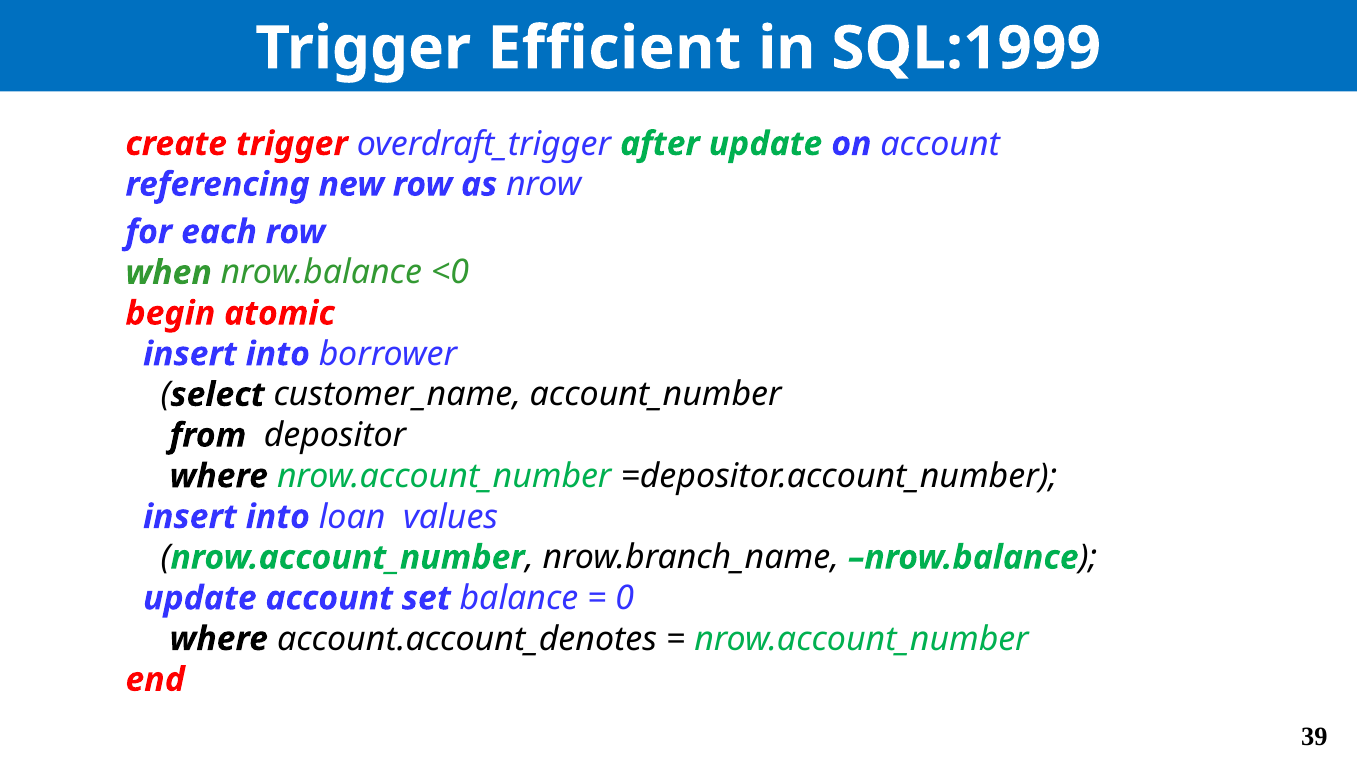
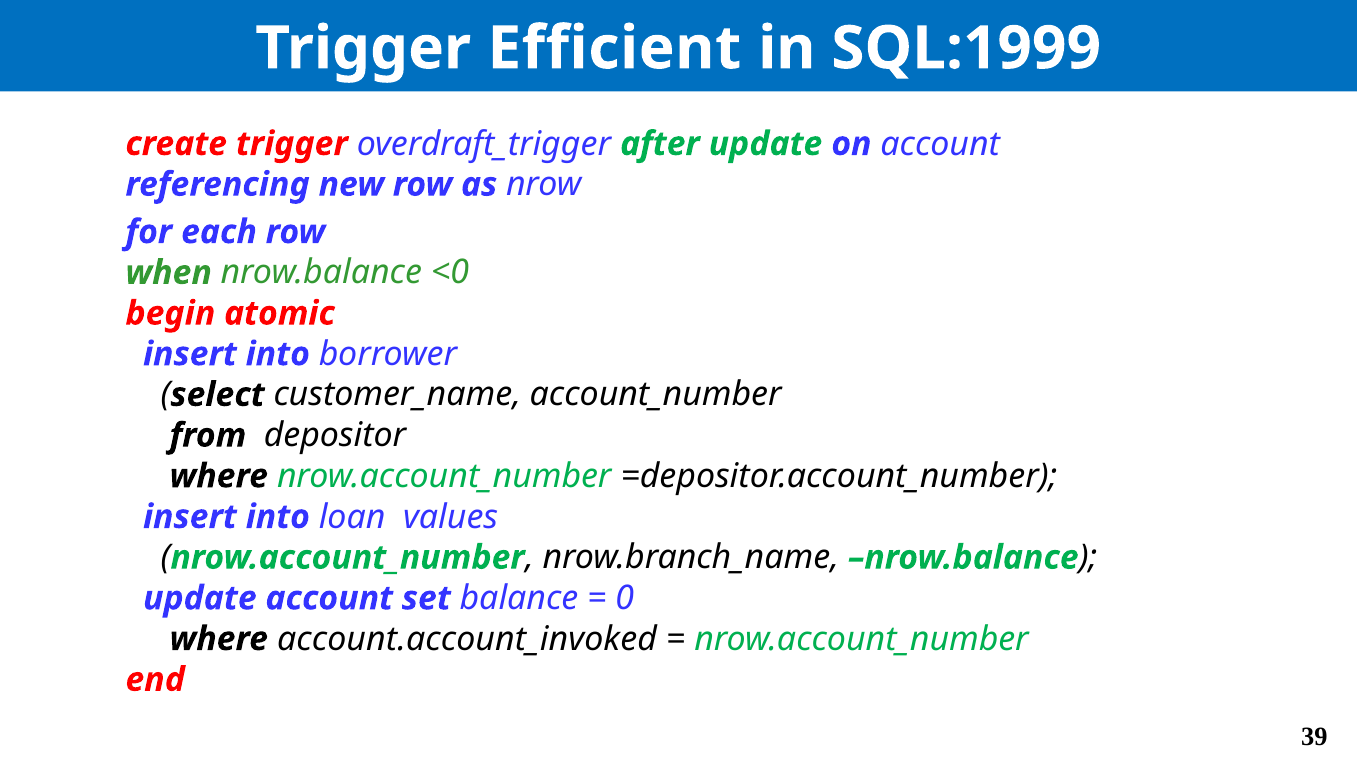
account.account_denotes: account.account_denotes -> account.account_invoked
